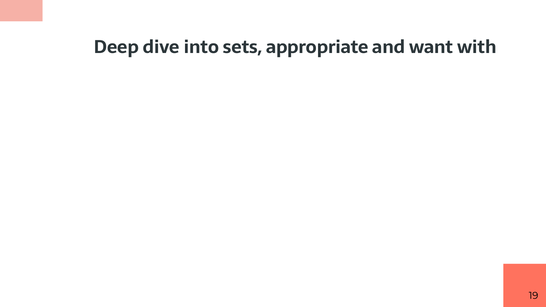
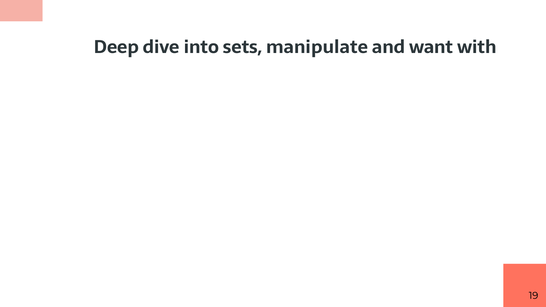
appropriate: appropriate -> manipulate
